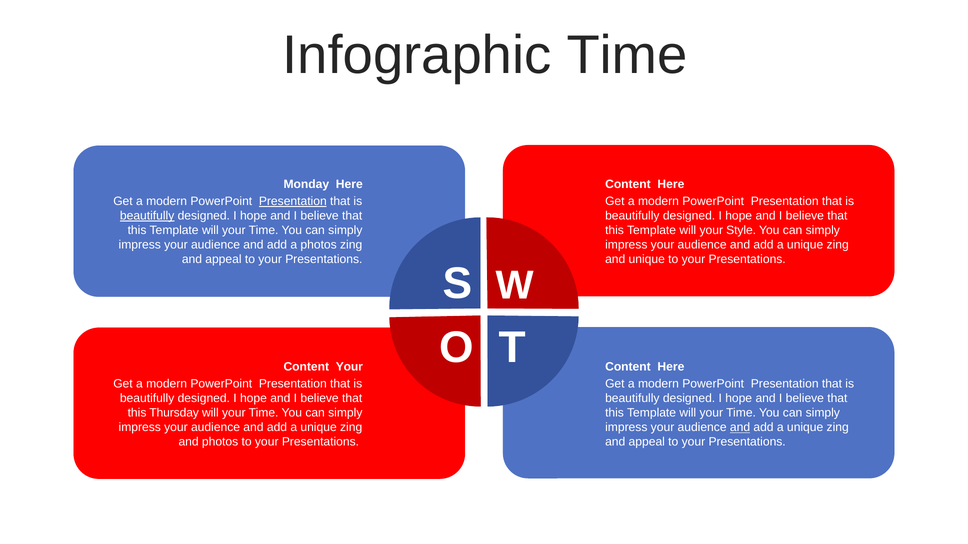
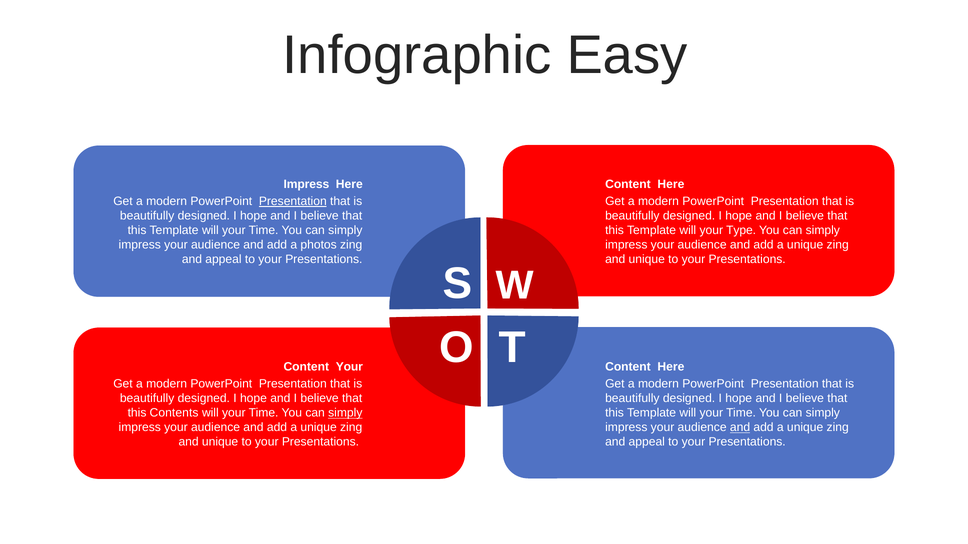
Infographic Time: Time -> Easy
Monday at (306, 184): Monday -> Impress
beautifully at (147, 216) underline: present -> none
Style: Style -> Type
Thursday: Thursday -> Contents
simply at (345, 413) underline: none -> present
photos at (220, 442): photos -> unique
